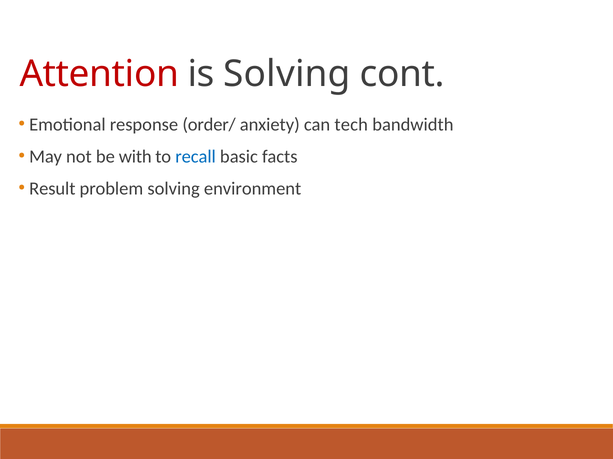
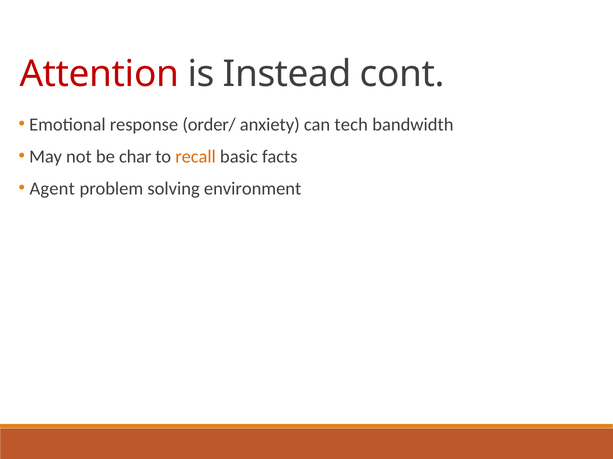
is Solving: Solving -> Instead
with: with -> char
recall colour: blue -> orange
Result: Result -> Agent
